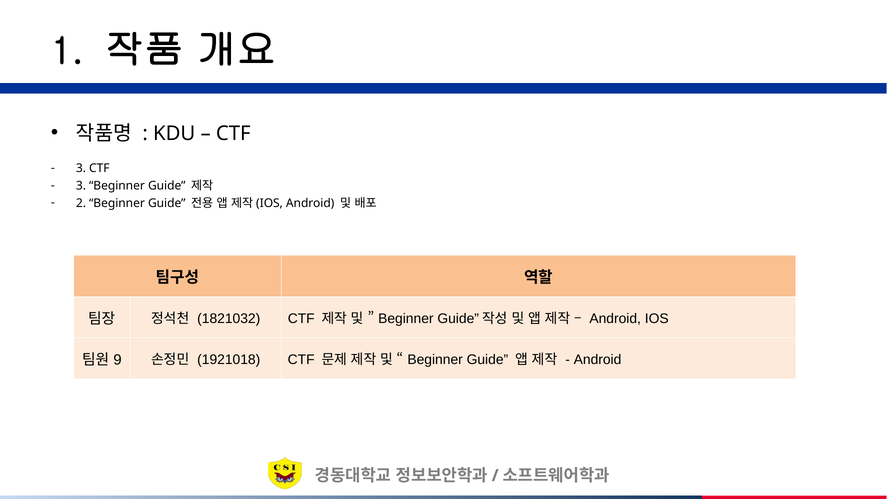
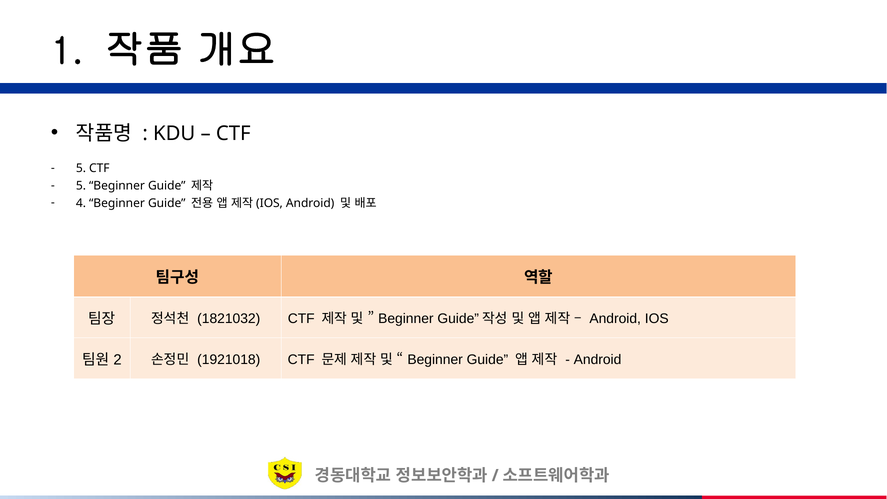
3 at (81, 168): 3 -> 5
3 at (81, 186): 3 -> 5
2: 2 -> 4
9: 9 -> 2
